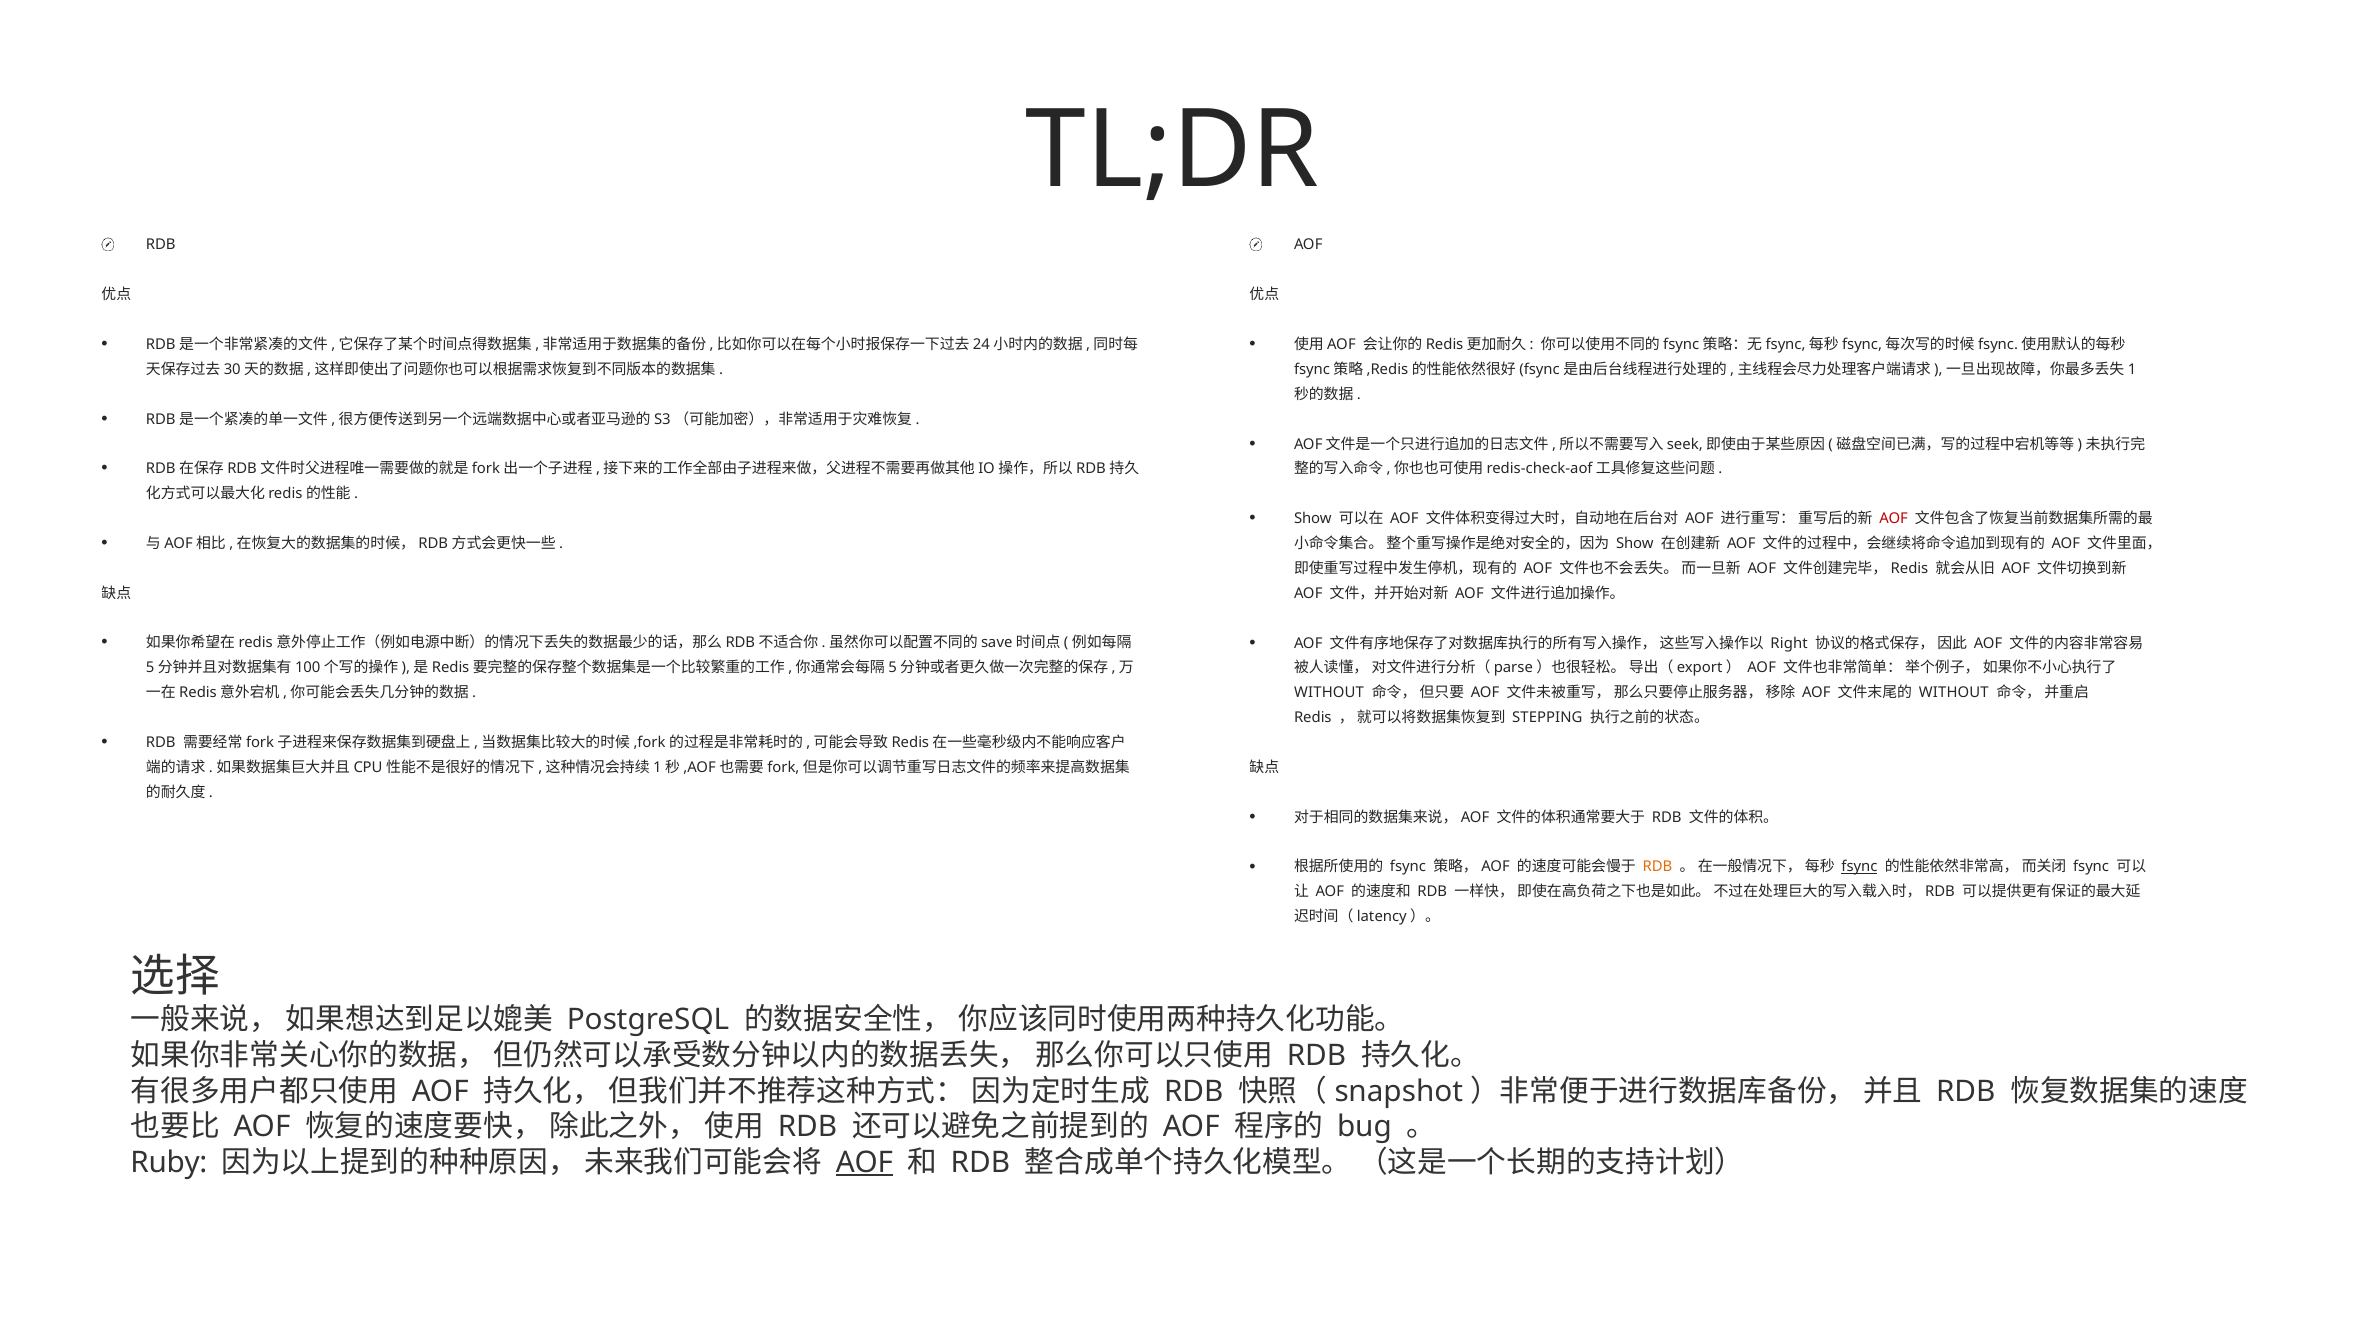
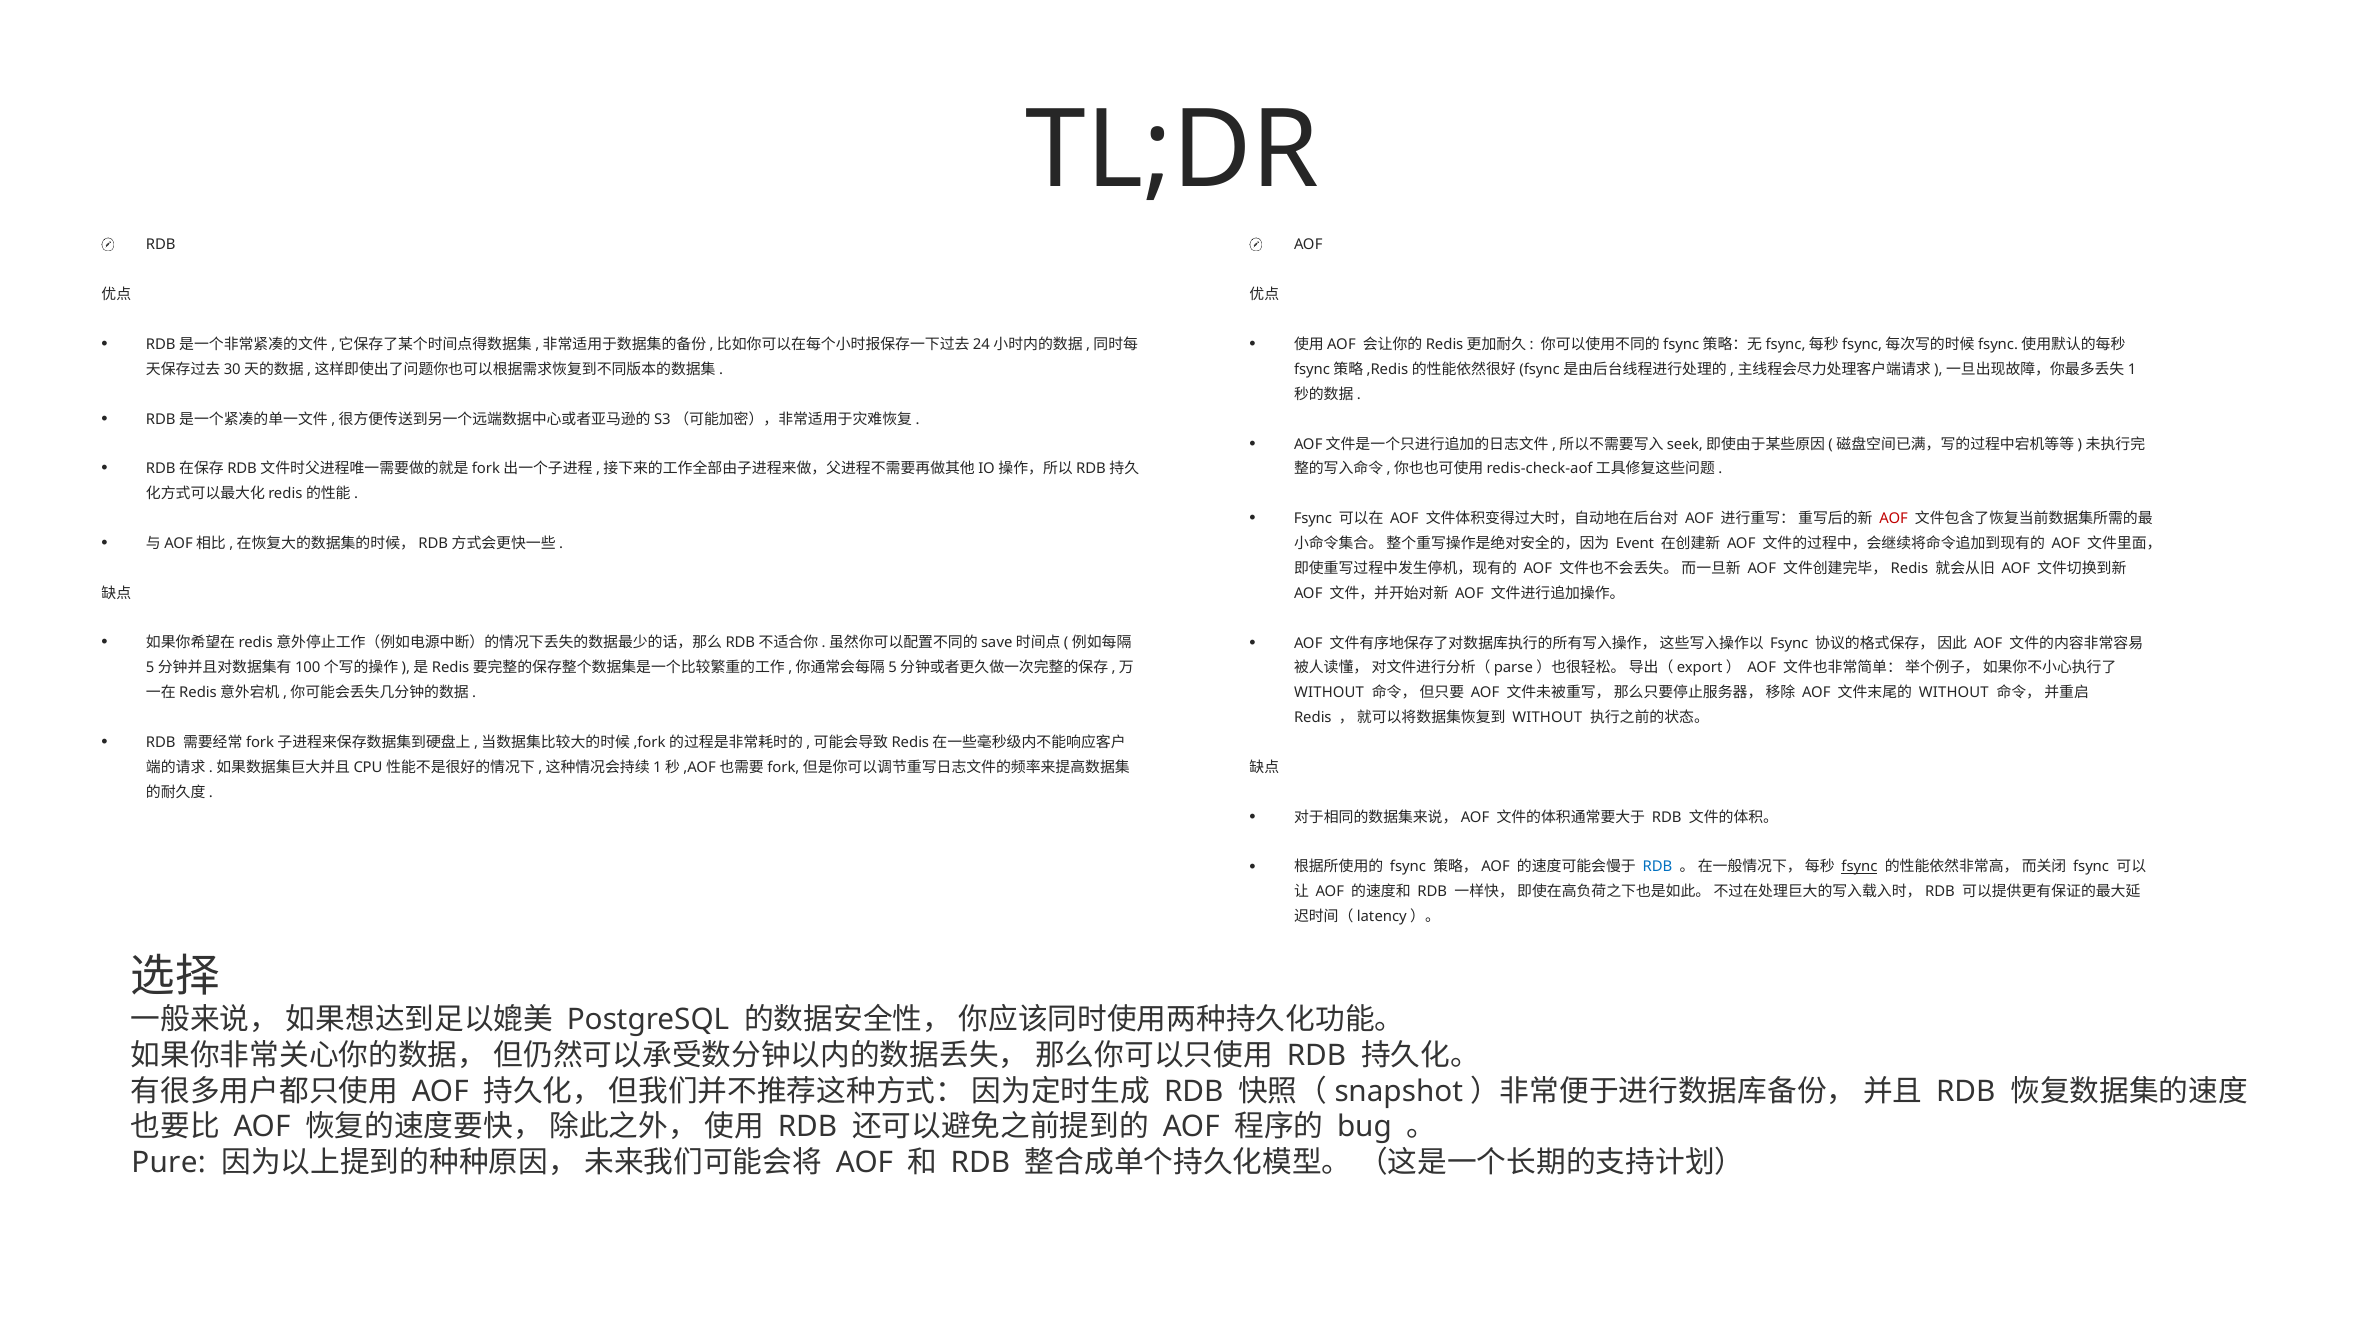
Show at (1313, 519): Show -> Fsync
Show at (1635, 544): Show -> Event
Right at (1789, 643): Right -> Fsync
STEPPING at (1547, 718): STEPPING -> WITHOUT
RDB at (1657, 867) colour: orange -> blue
Ruby: Ruby -> Pure
AOF at (864, 1163) underline: present -> none
